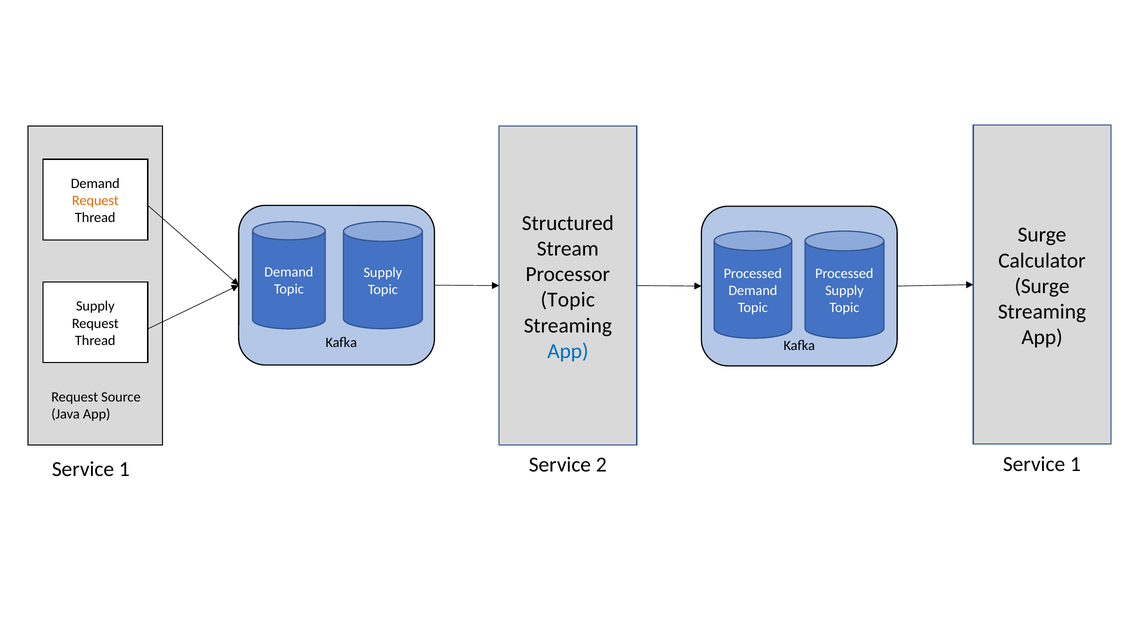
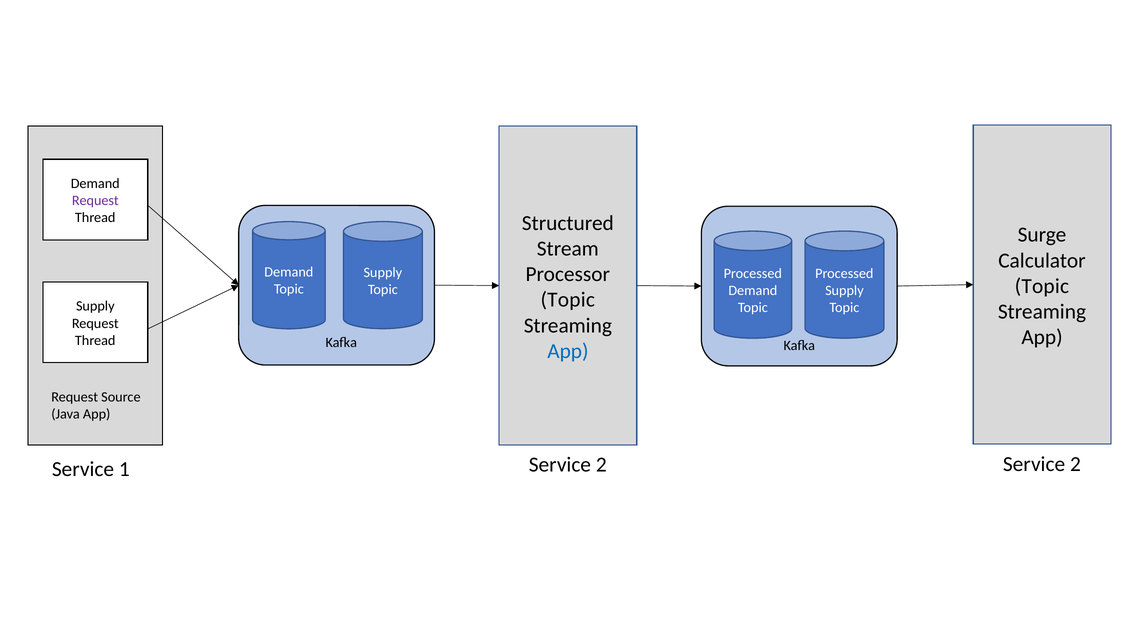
Request at (95, 201) colour: orange -> purple
Surge at (1042, 286): Surge -> Topic
1 at (1075, 464): 1 -> 2
